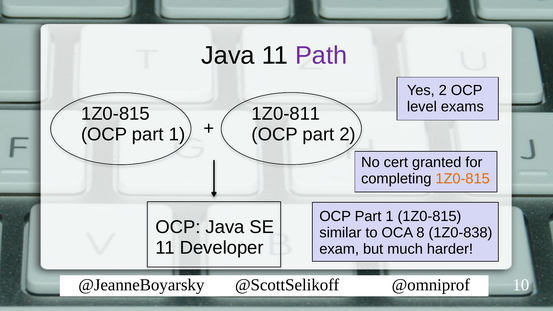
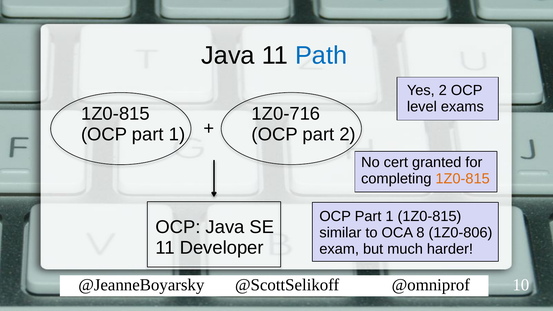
Path colour: purple -> blue
1Z0-811: 1Z0-811 -> 1Z0-716
1Z0-838: 1Z0-838 -> 1Z0-806
